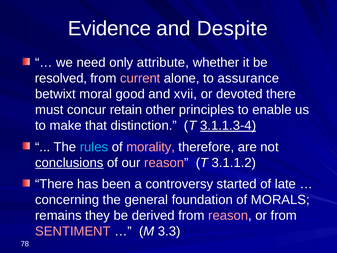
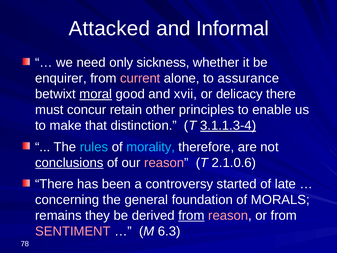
Evidence: Evidence -> Attacked
Despite: Despite -> Informal
attribute: attribute -> sickness
resolved: resolved -> enquirer
moral underline: none -> present
devoted: devoted -> delicacy
morality colour: pink -> light blue
3.1.1.2: 3.1.1.2 -> 2.1.0.6
from at (191, 215) underline: none -> present
3.3: 3.3 -> 6.3
